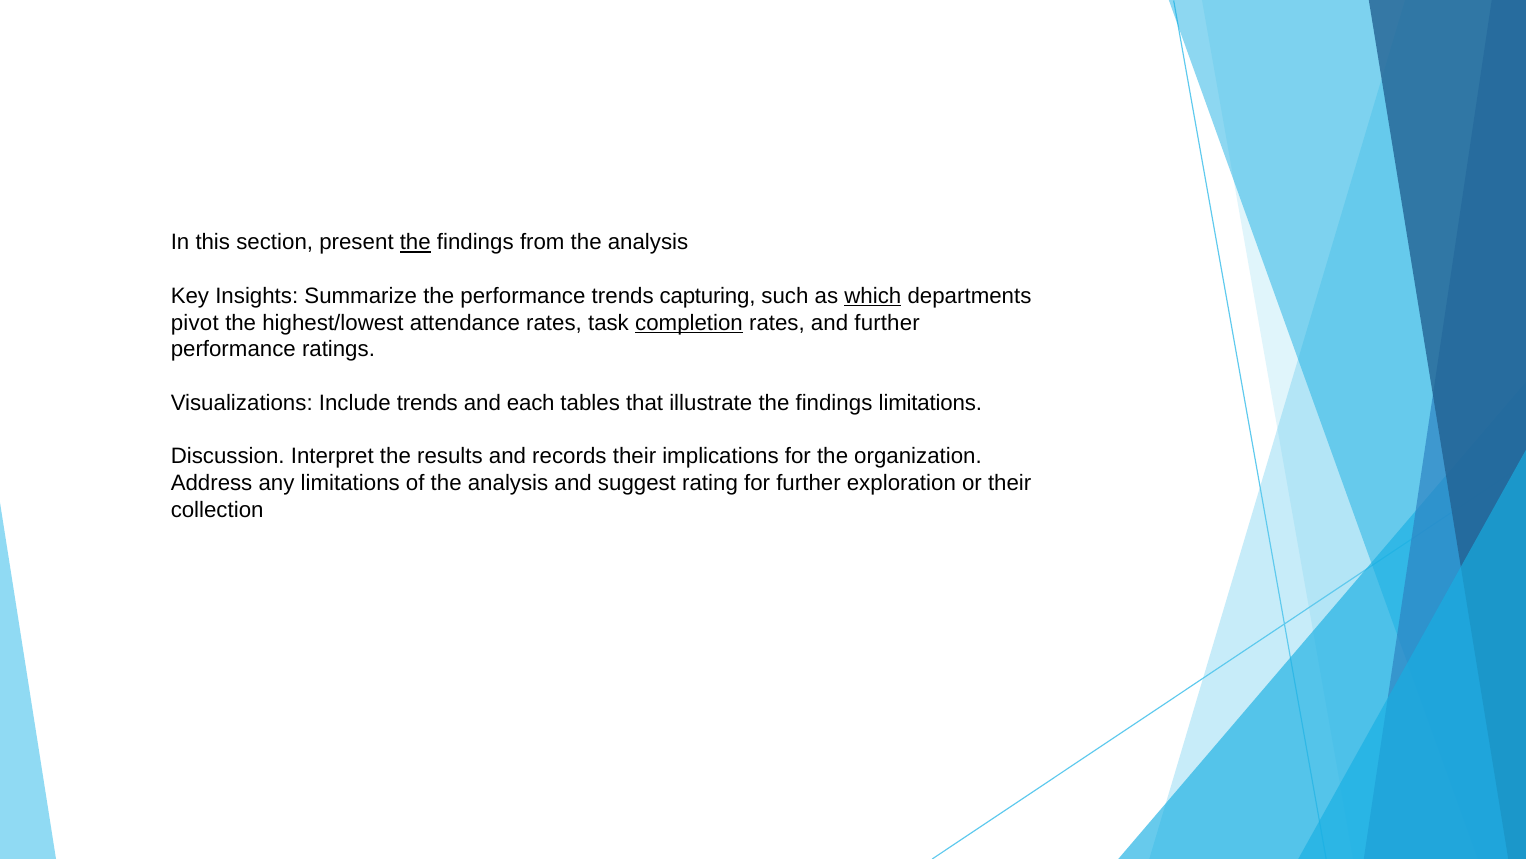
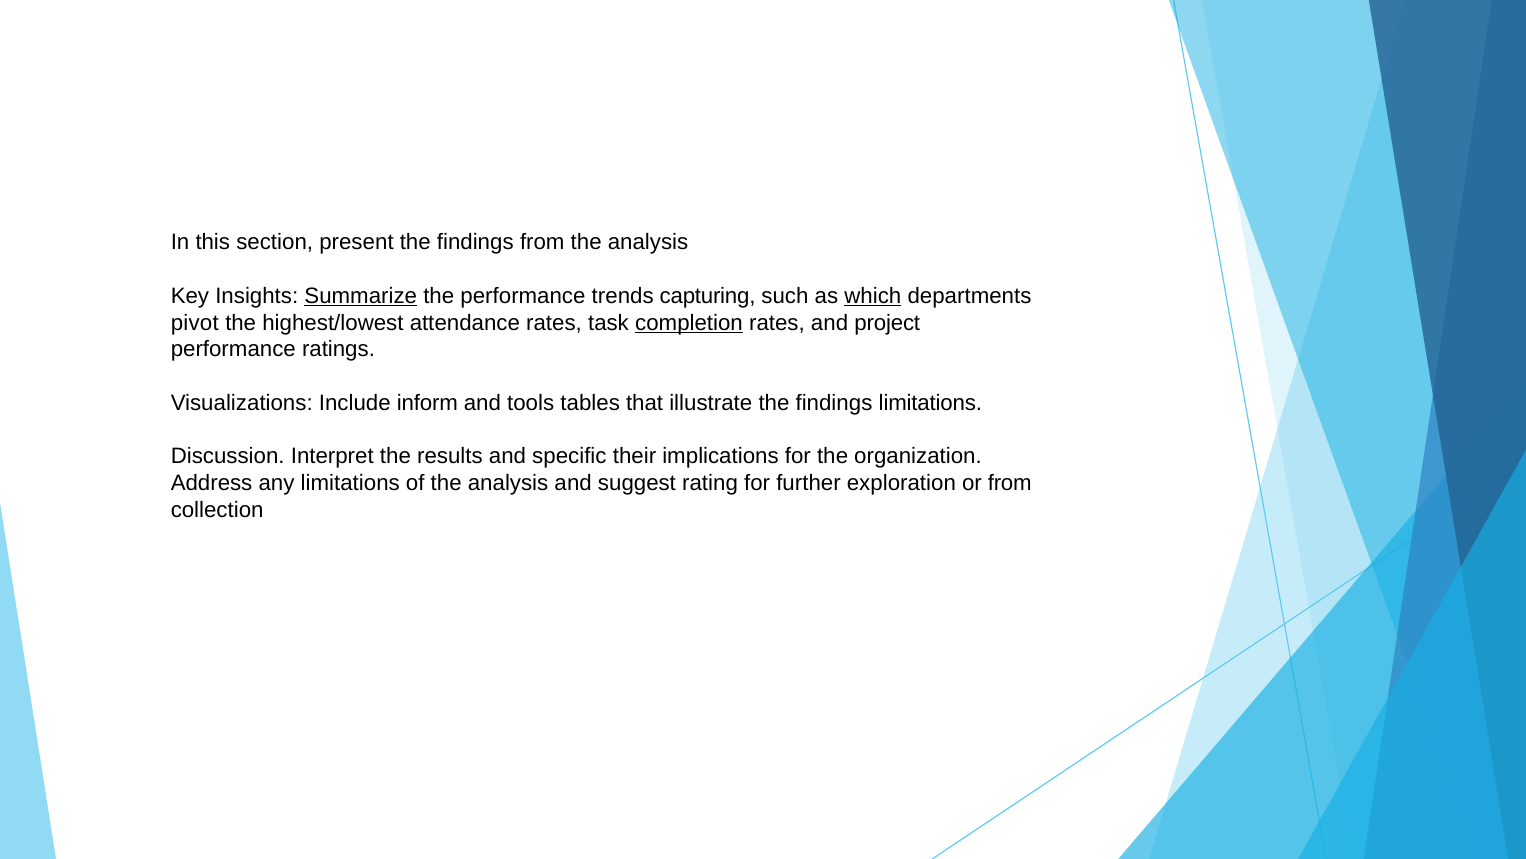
the at (415, 242) underline: present -> none
Summarize underline: none -> present
and further: further -> project
Include trends: trends -> inform
each: each -> tools
records: records -> specific
or their: their -> from
